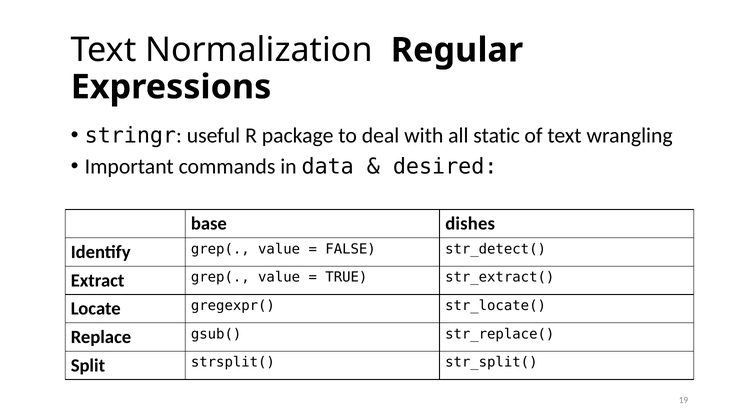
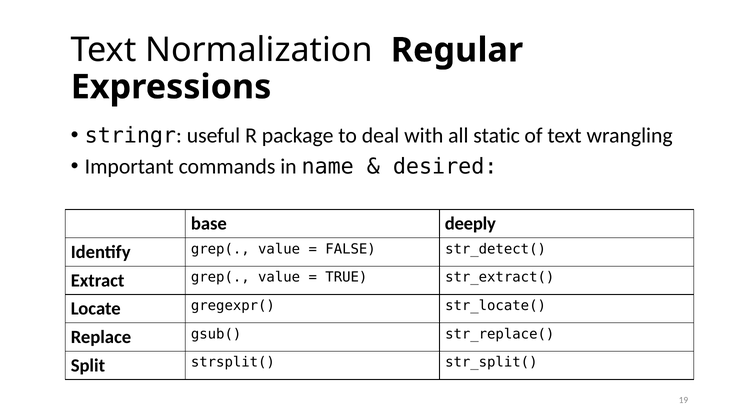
data: data -> name
dishes: dishes -> deeply
